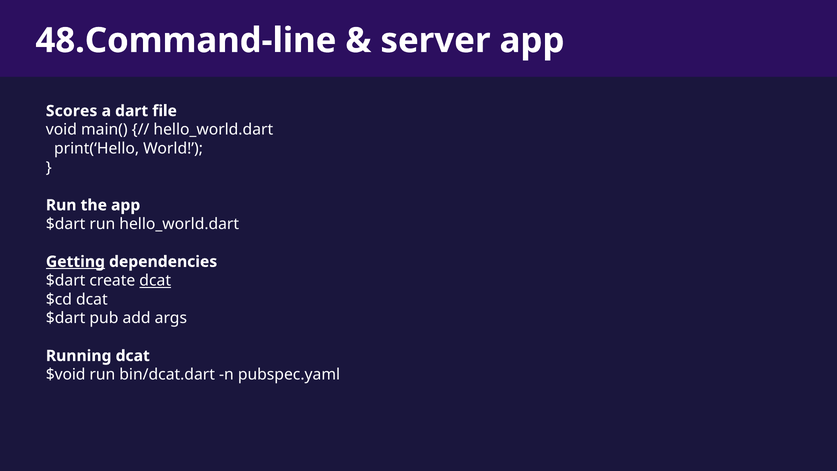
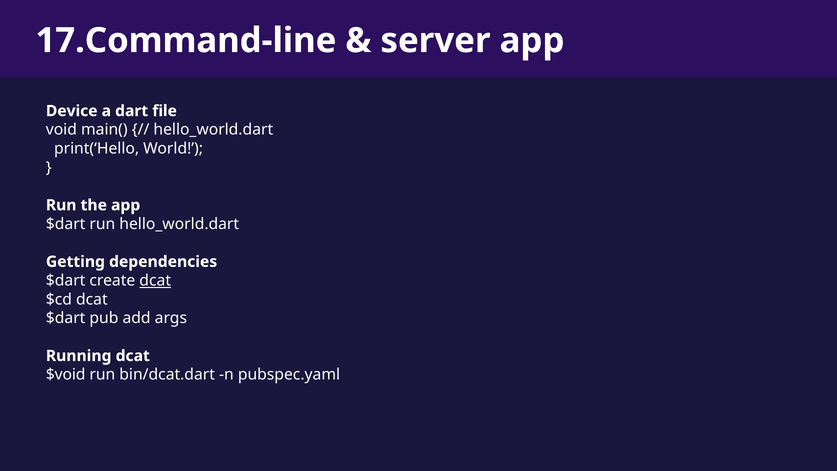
48.Command-line: 48.Command-line -> 17.Command-line
Scores: Scores -> Device
Getting underline: present -> none
